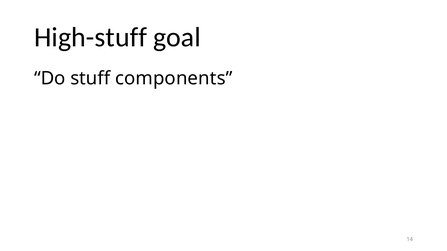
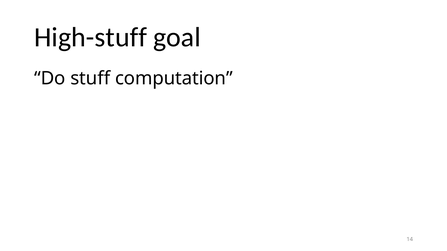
components: components -> computation
